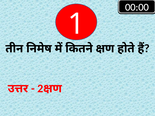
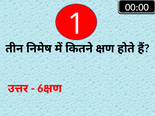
2: 2 -> 6
